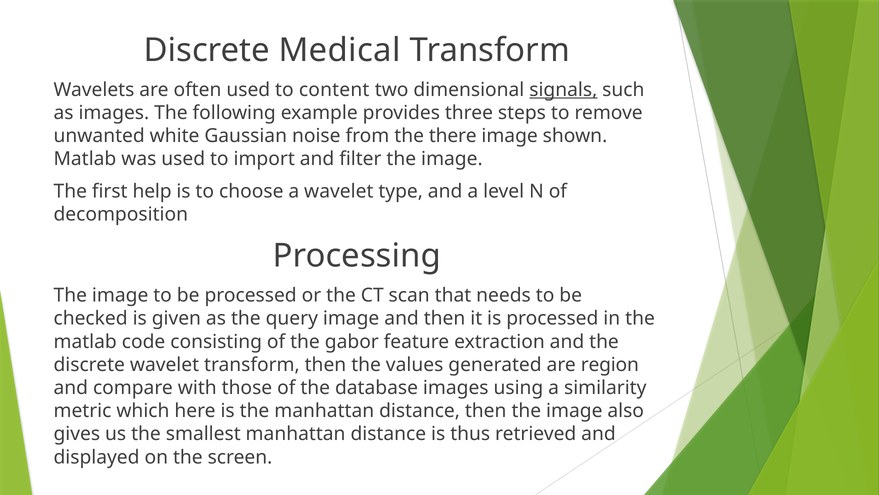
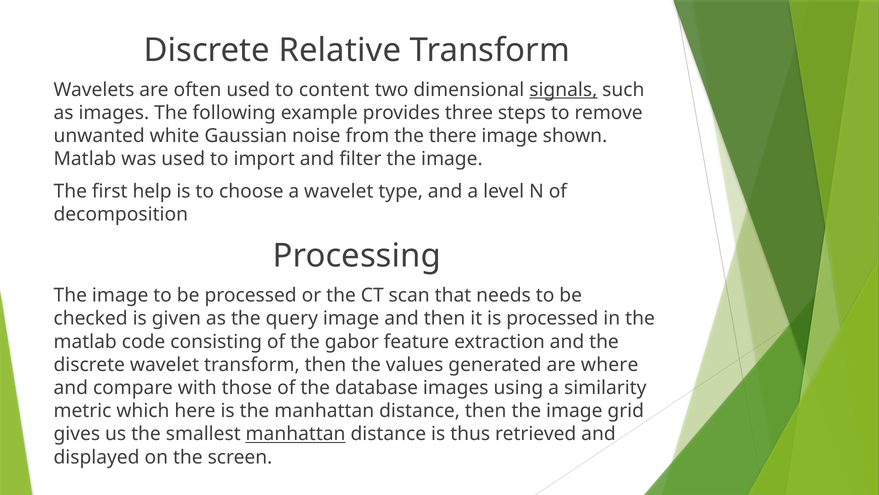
Medical: Medical -> Relative
region: region -> where
also: also -> grid
manhattan at (296, 434) underline: none -> present
